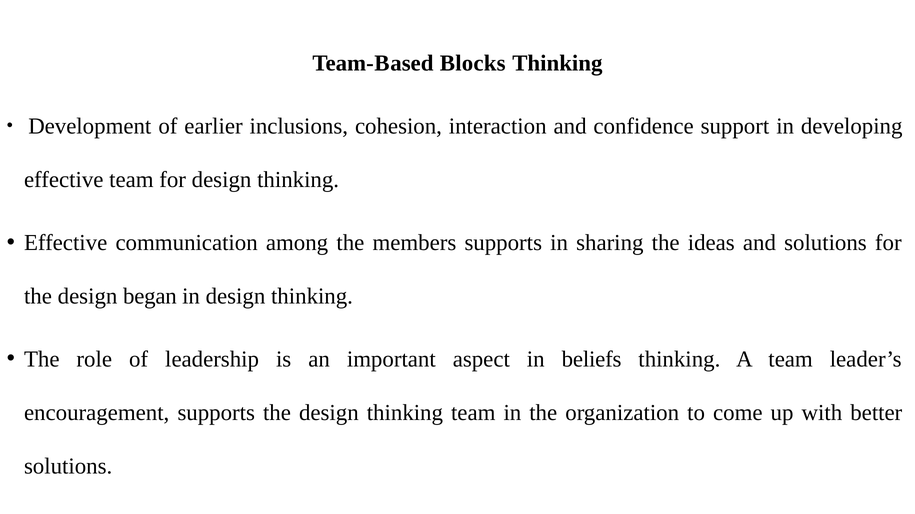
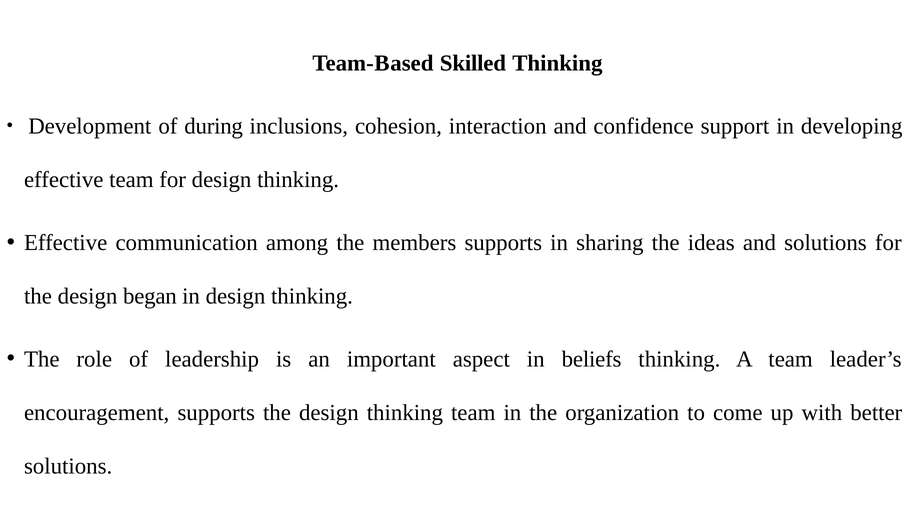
Blocks: Blocks -> Skilled
earlier: earlier -> during
